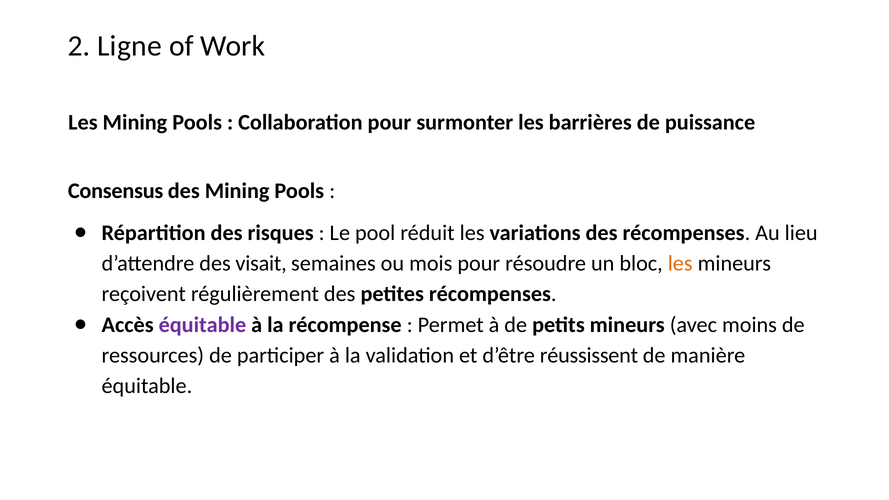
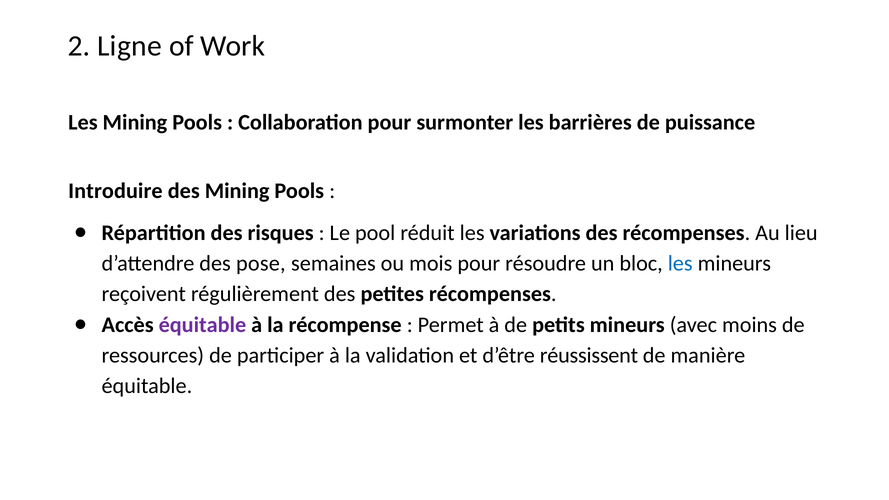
Consensus: Consensus -> Introduire
visait: visait -> pose
les at (680, 263) colour: orange -> blue
